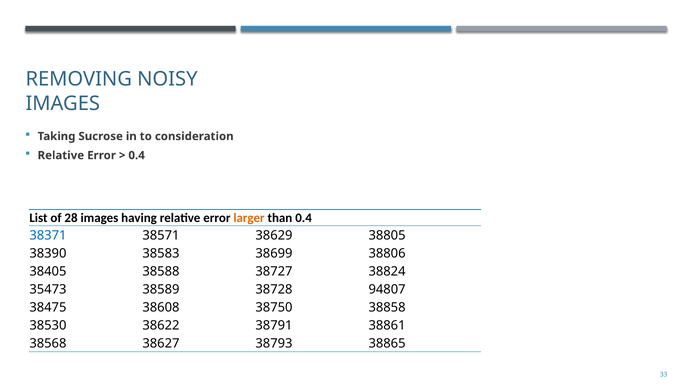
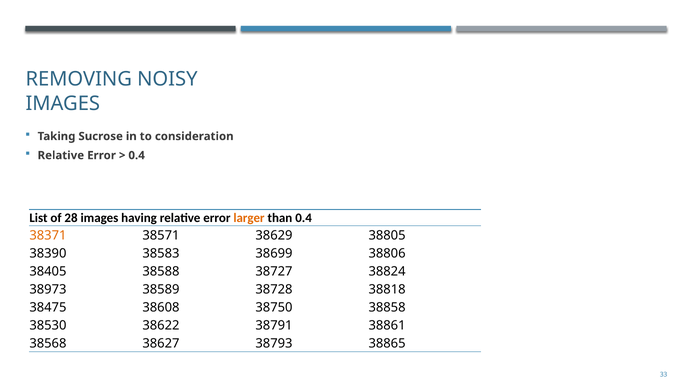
38371 colour: blue -> orange
35473: 35473 -> 38973
94807: 94807 -> 38818
